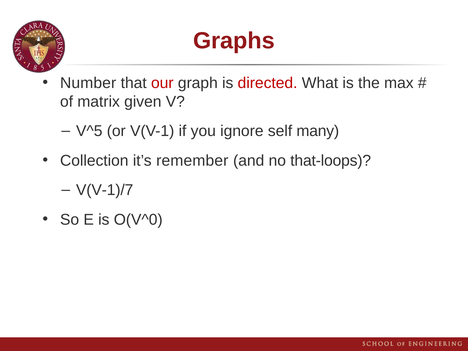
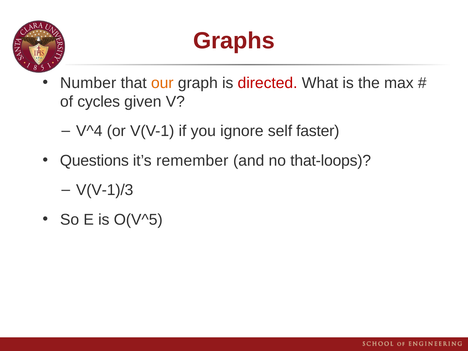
our colour: red -> orange
matrix: matrix -> cycles
V^5: V^5 -> V^4
many: many -> faster
Collection: Collection -> Questions
V(V-1)/7: V(V-1)/7 -> V(V-1)/3
O(V^0: O(V^0 -> O(V^5
